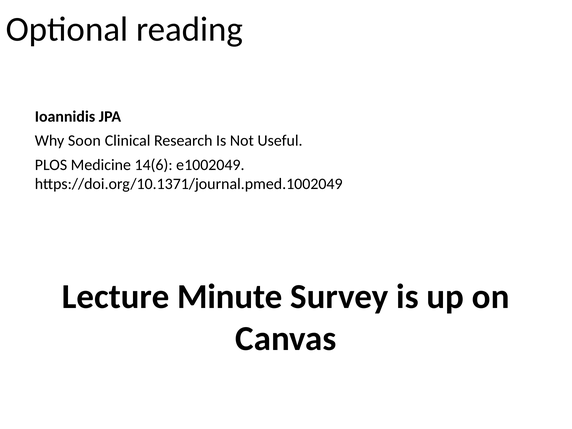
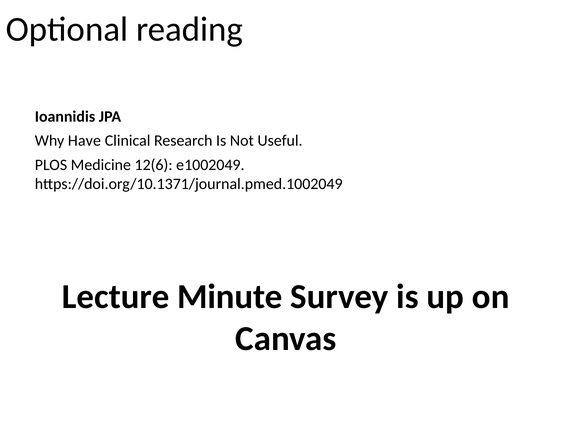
Soon: Soon -> Have
14(6: 14(6 -> 12(6
